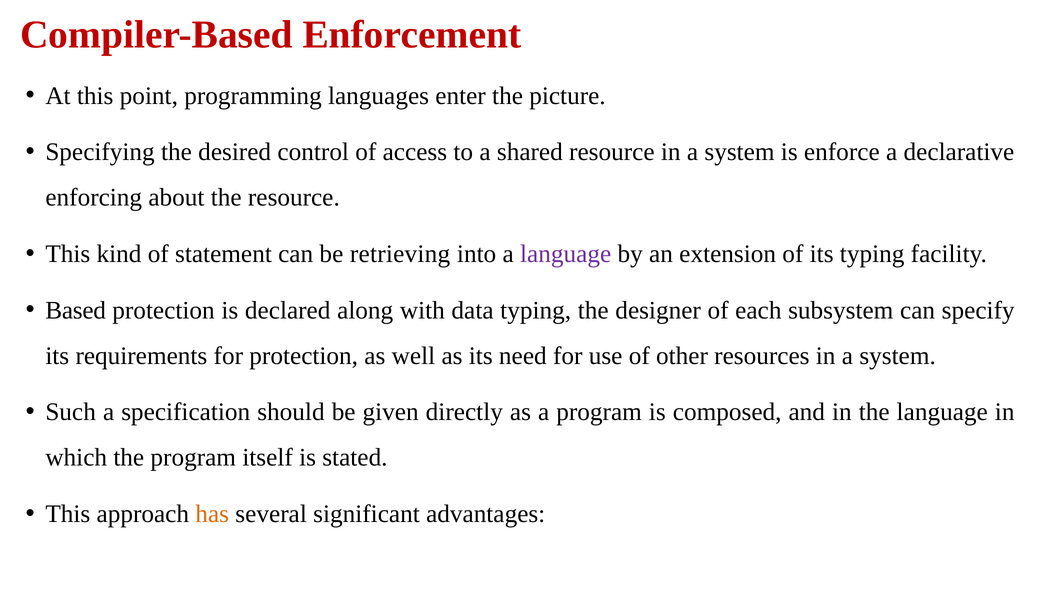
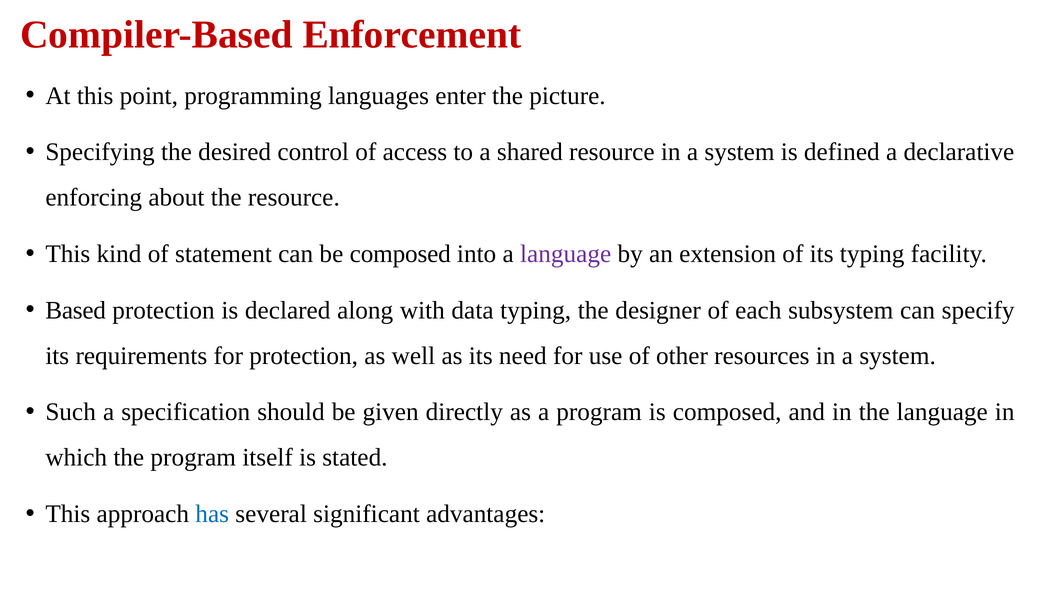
enforce: enforce -> defined
be retrieving: retrieving -> composed
has colour: orange -> blue
